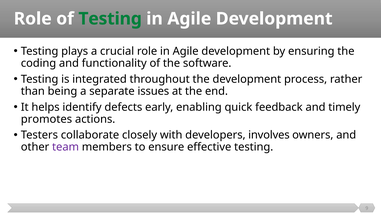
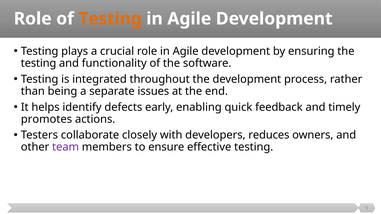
Testing at (110, 19) colour: green -> orange
coding at (39, 63): coding -> testing
involves: involves -> reduces
